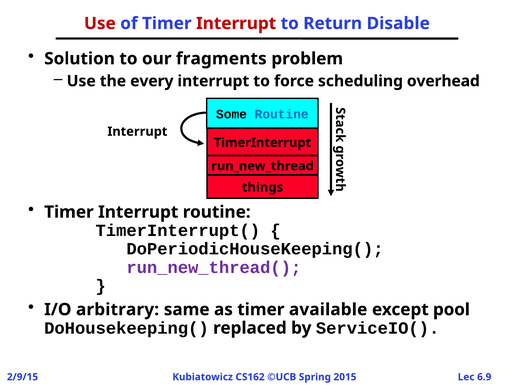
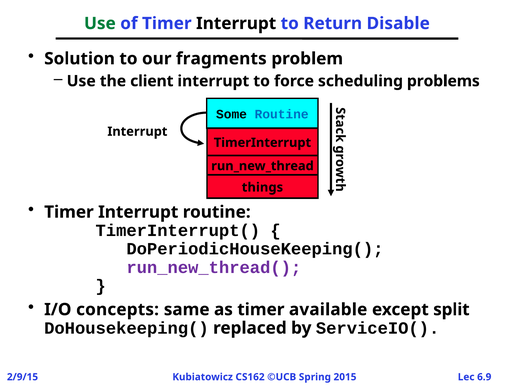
Use at (100, 23) colour: red -> green
Interrupt at (236, 23) colour: red -> black
every: every -> client
overhead: overhead -> problems
arbitrary: arbitrary -> concepts
pool: pool -> split
